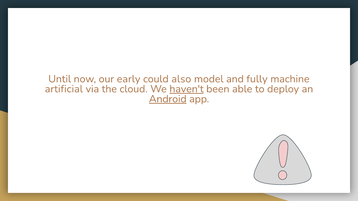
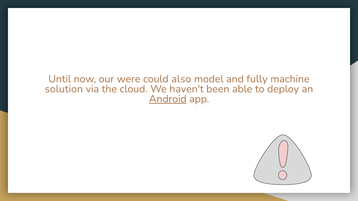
early: early -> were
artificial: artificial -> solution
haven't underline: present -> none
